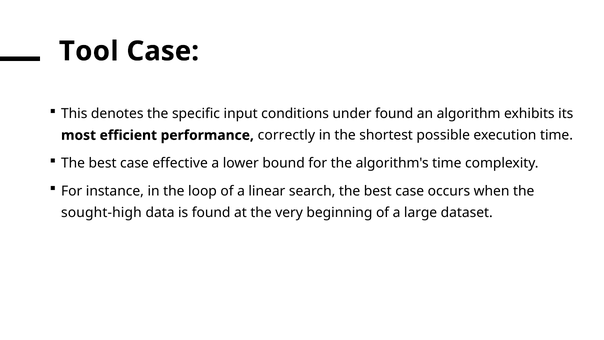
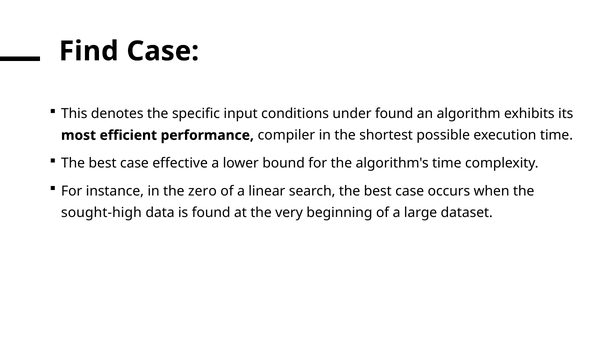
Tool: Tool -> Find
correctly: correctly -> compiler
loop: loop -> zero
